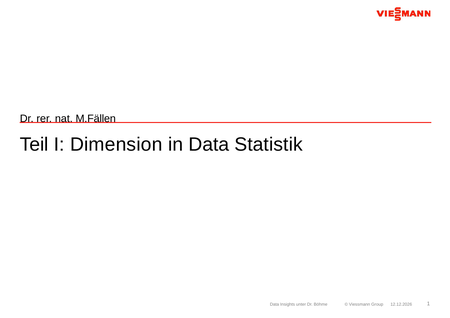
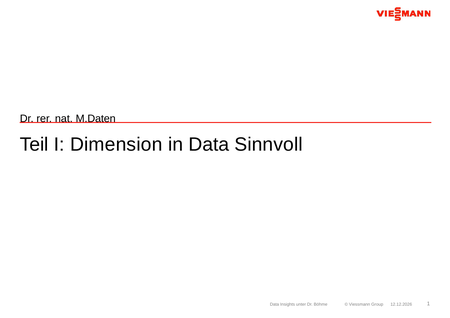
M.Fällen: M.Fällen -> M.Daten
Statistik: Statistik -> Sinnvoll
